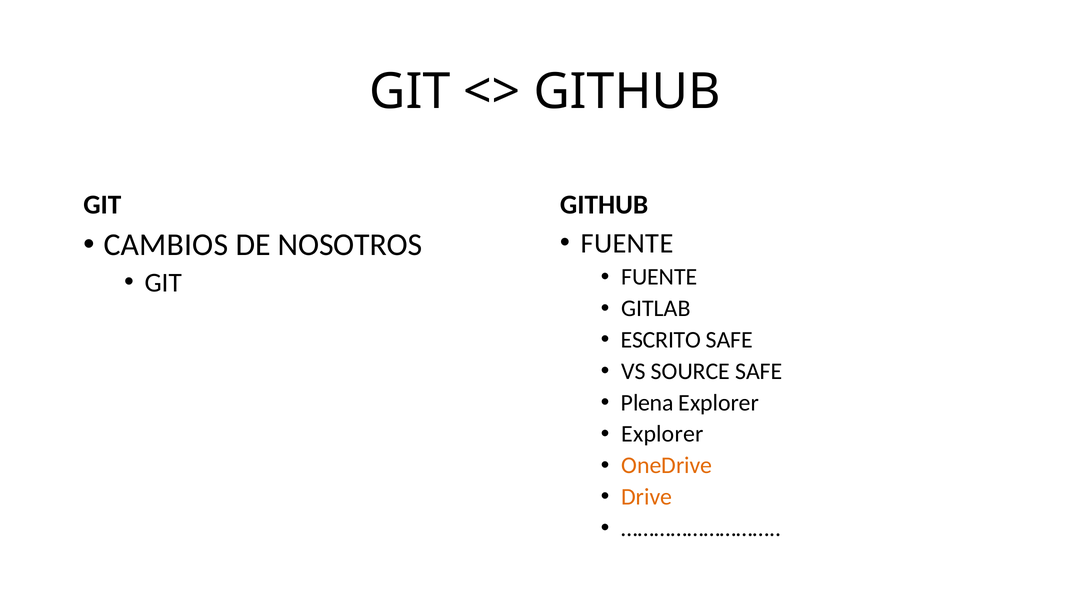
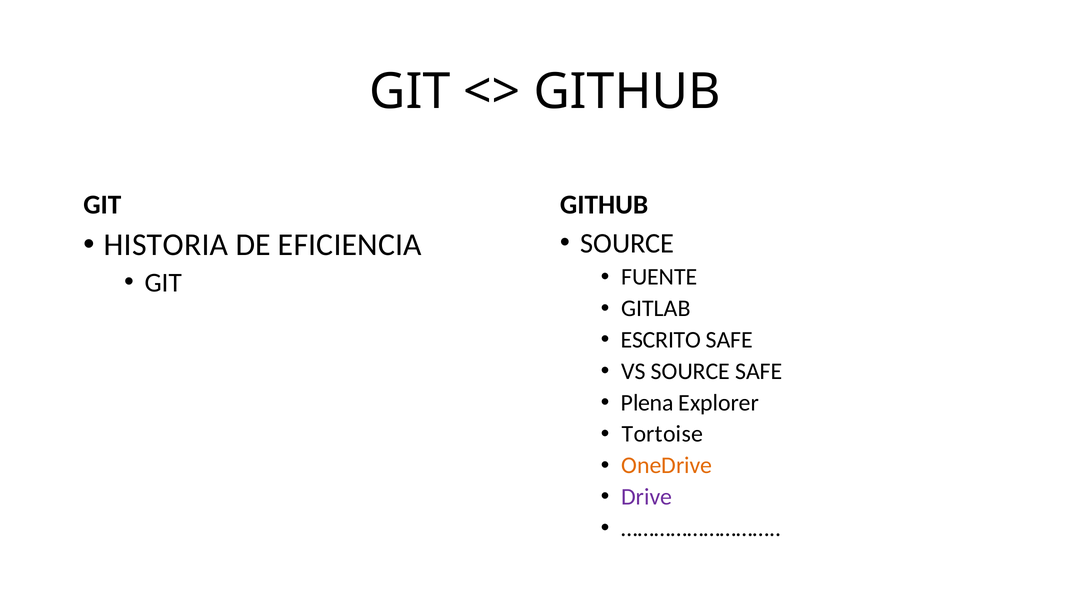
CAMBIOS: CAMBIOS -> HISTORIA
NOSOTROS: NOSOTROS -> EFICIENCIA
FUENTE at (627, 243): FUENTE -> SOURCE
Explorer at (662, 434): Explorer -> Tortoise
Drive colour: orange -> purple
